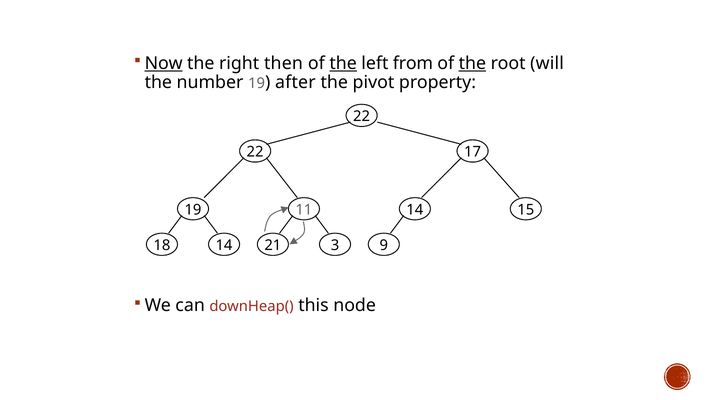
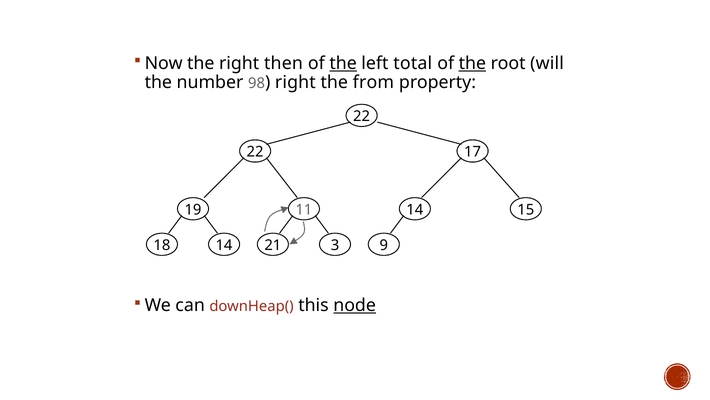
Now underline: present -> none
from: from -> total
number 19: 19 -> 98
after at (295, 82): after -> right
pivot: pivot -> from
node underline: none -> present
